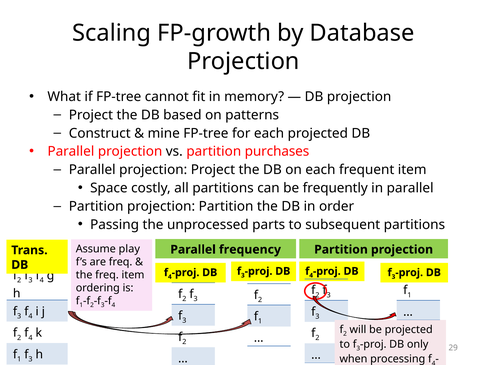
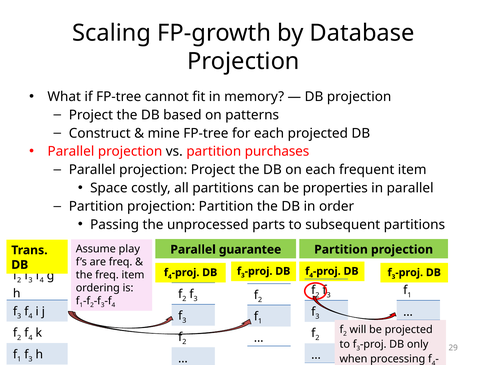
frequently: frequently -> properties
frequency: frequency -> guarantee
